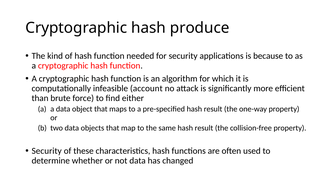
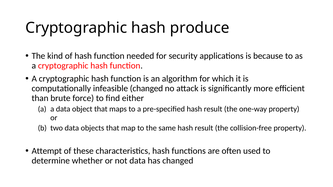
infeasible account: account -> changed
Security at (47, 151): Security -> Attempt
